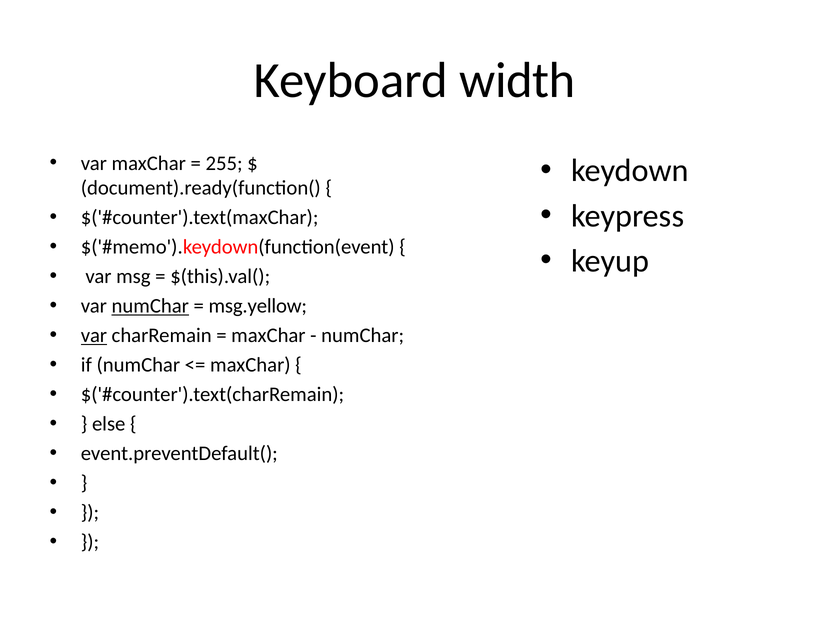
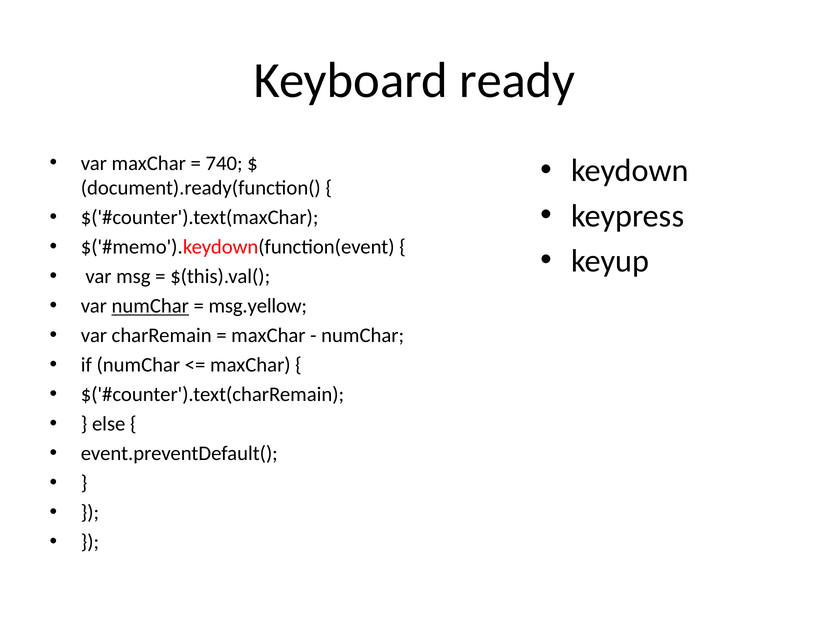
width: width -> ready
255: 255 -> 740
var at (94, 335) underline: present -> none
